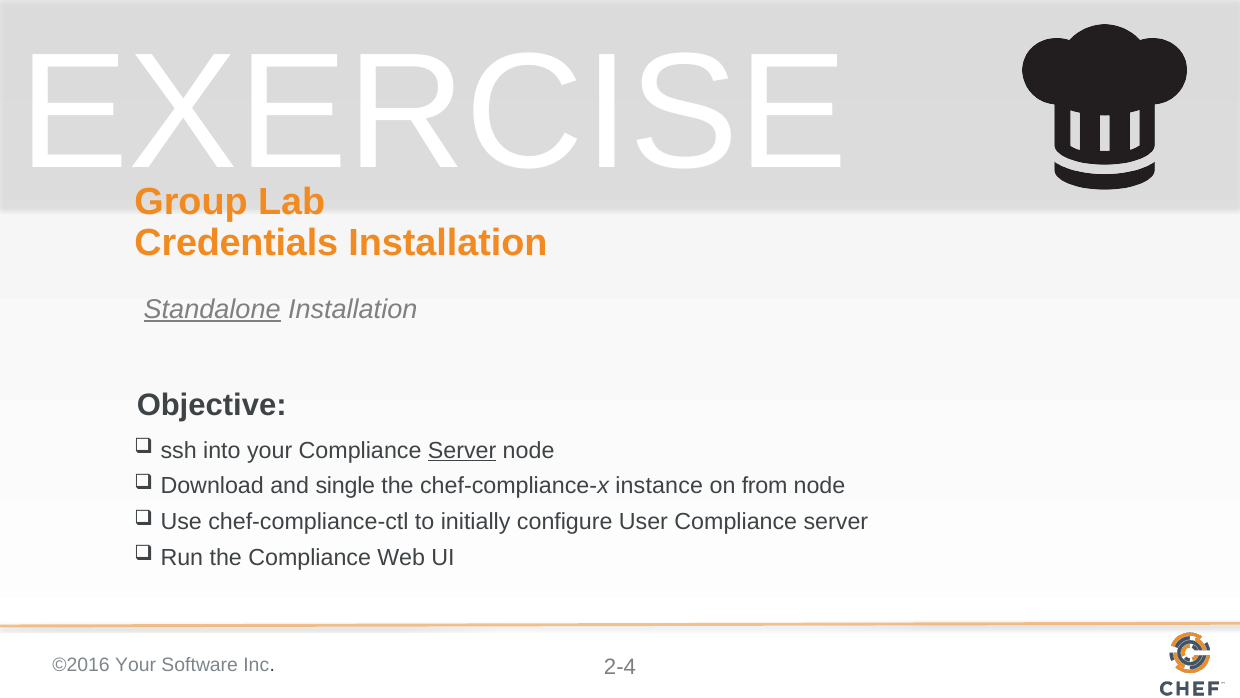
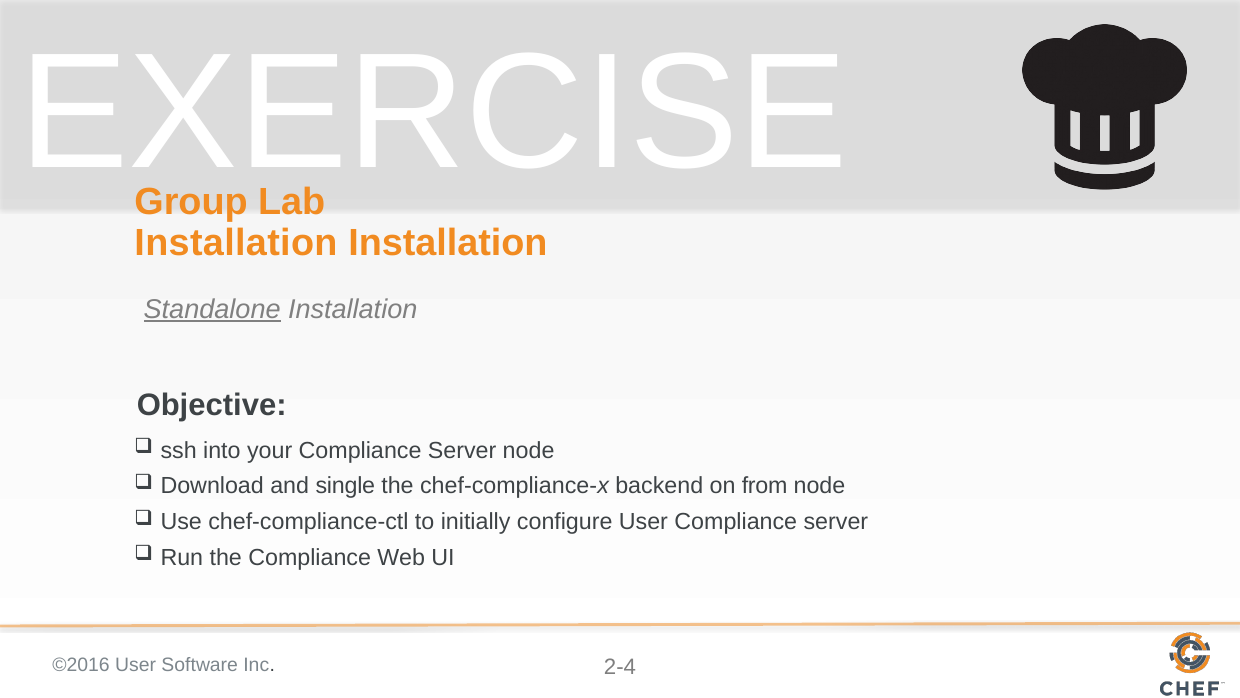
Credentials at (236, 243): Credentials -> Installation
Server at (462, 450) underline: present -> none
instance: instance -> backend
Your at (136, 665): Your -> User
